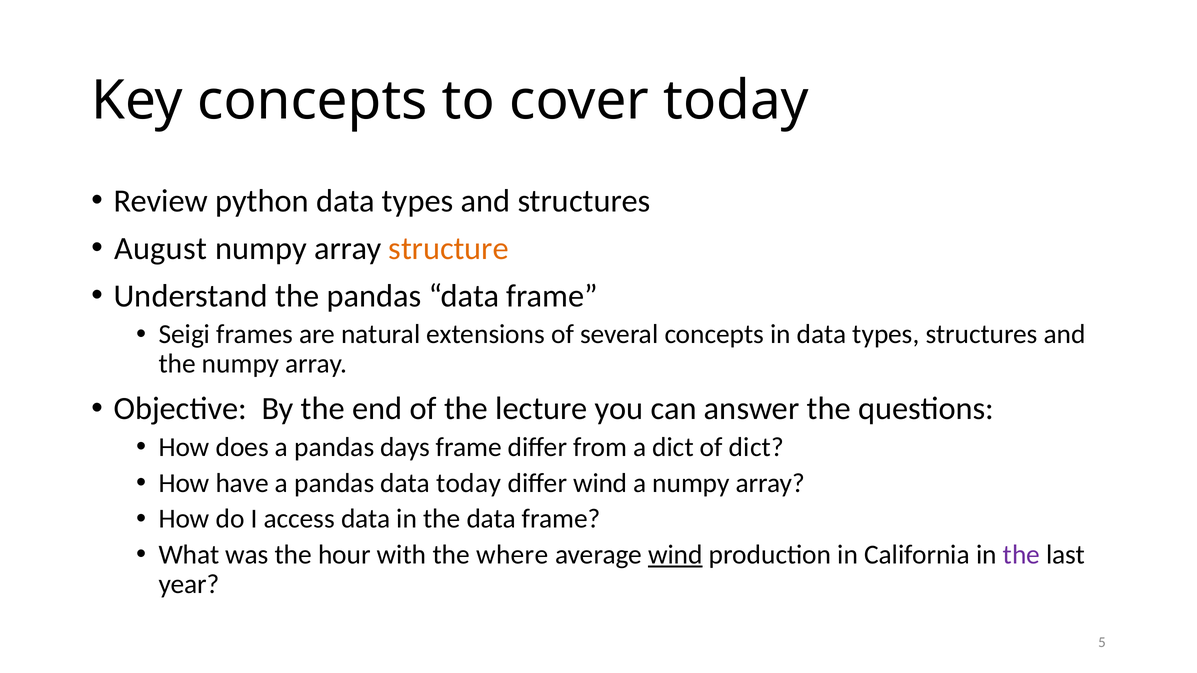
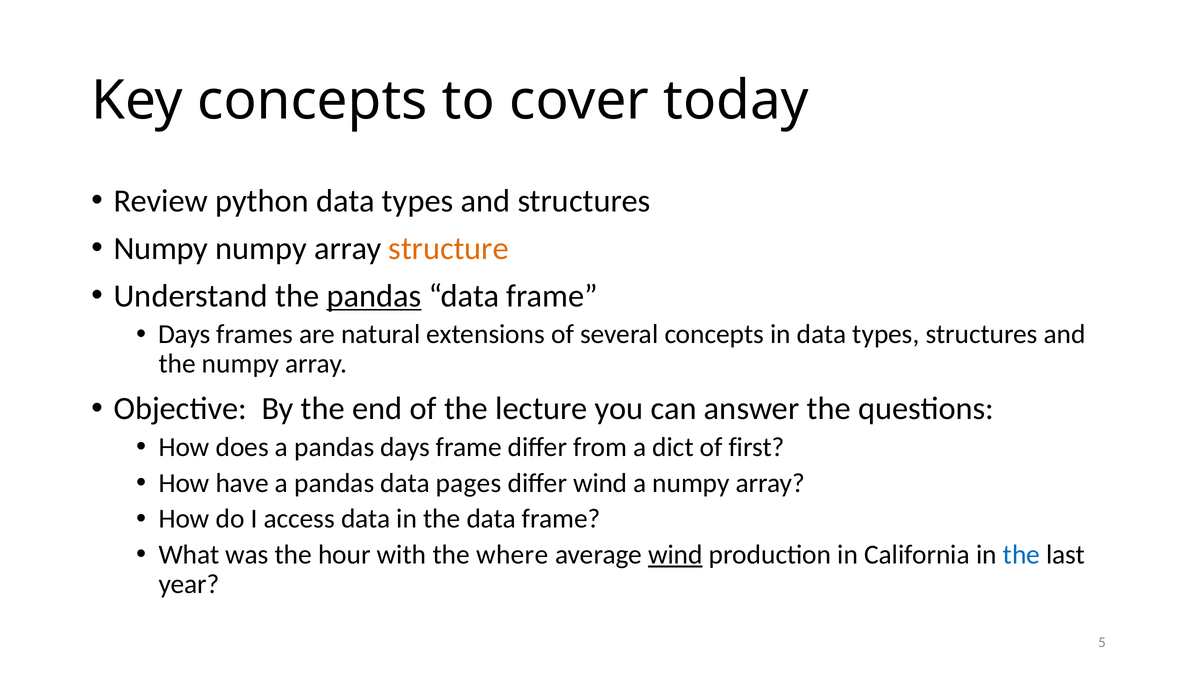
August at (161, 248): August -> Numpy
pandas at (374, 296) underline: none -> present
Seigi at (184, 334): Seigi -> Days
of dict: dict -> first
data today: today -> pages
the at (1021, 555) colour: purple -> blue
